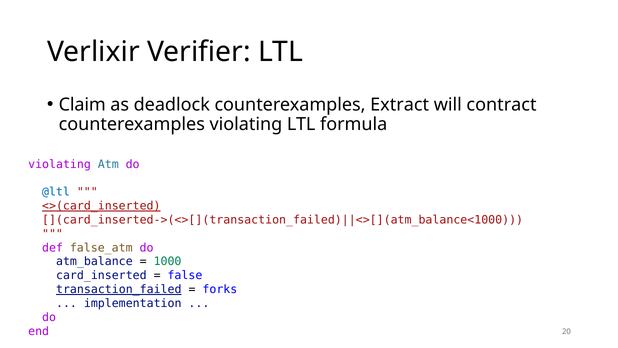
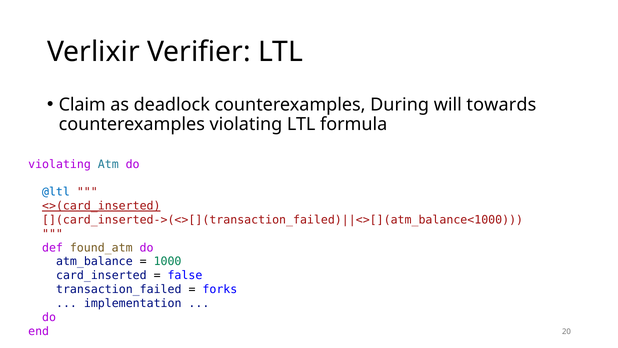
Extract: Extract -> During
contract: contract -> towards
false_atm: false_atm -> found_atm
transaction_failed underline: present -> none
